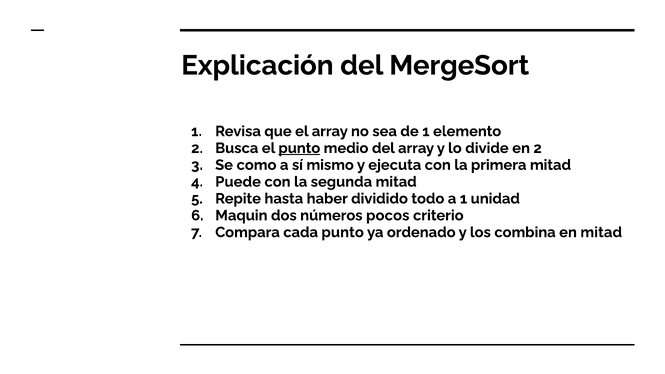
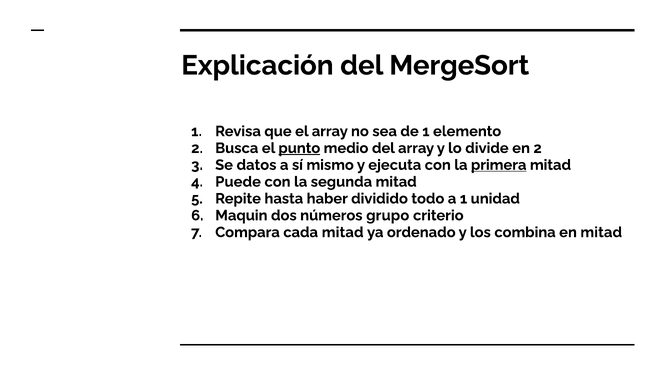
como: como -> datos
primera underline: none -> present
pocos: pocos -> grupo
cada punto: punto -> mitad
